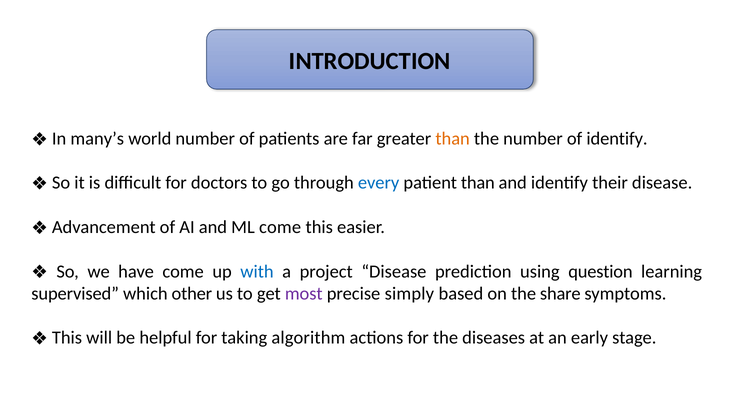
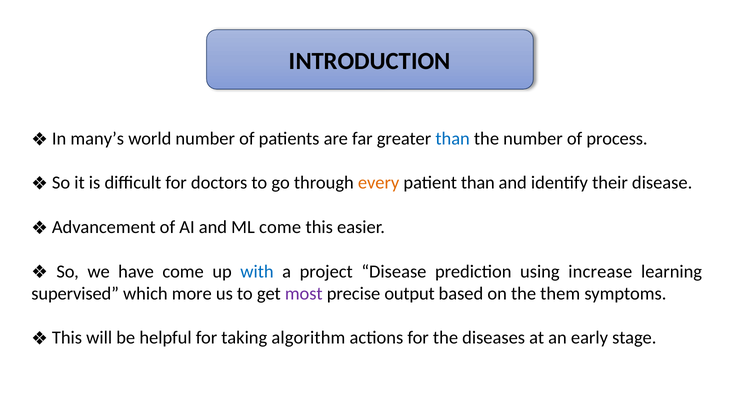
than at (453, 139) colour: orange -> blue
of identify: identify -> process
every colour: blue -> orange
question: question -> increase
other: other -> more
simply: simply -> output
share: share -> them
